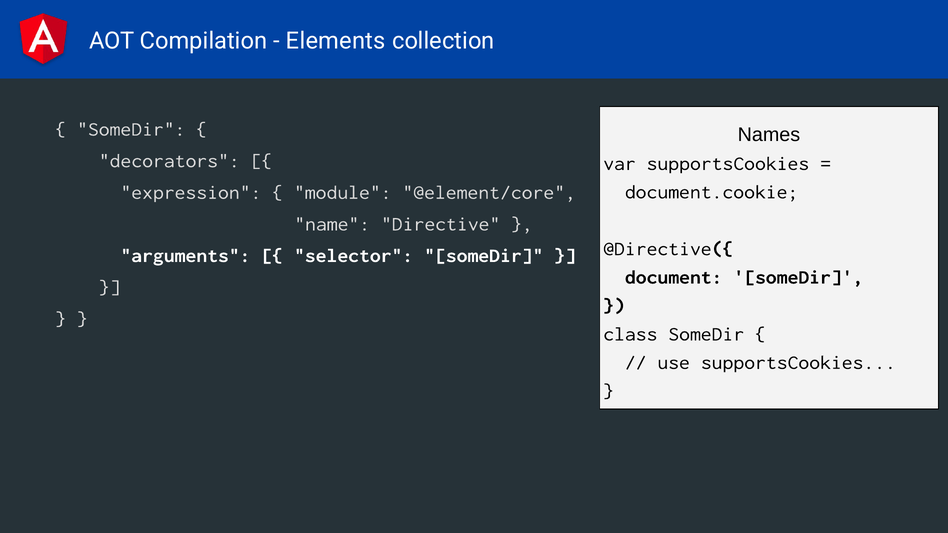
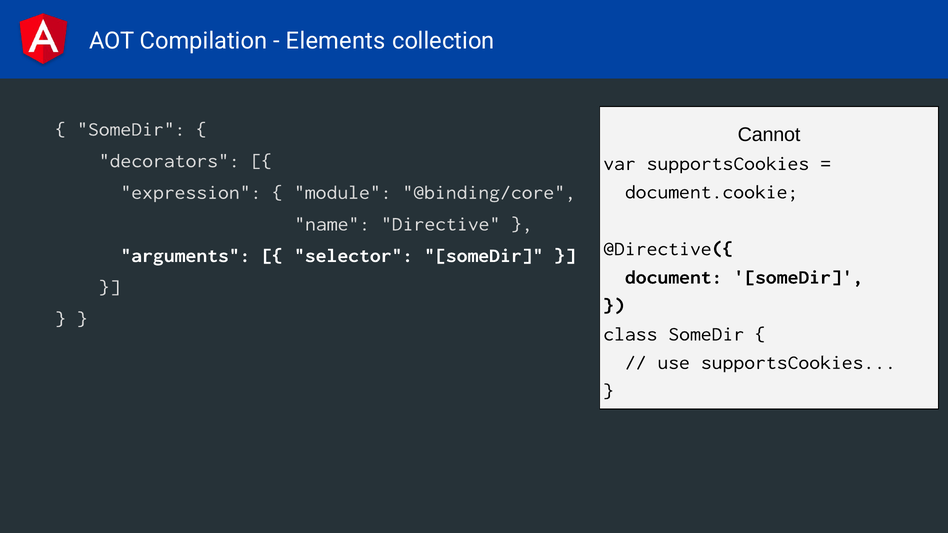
Names: Names -> Cannot
@element/core: @element/core -> @binding/core
